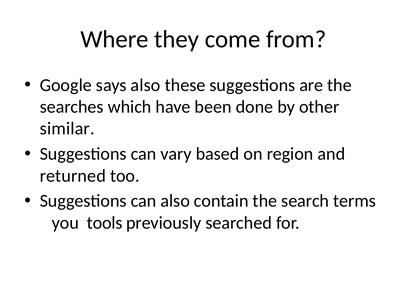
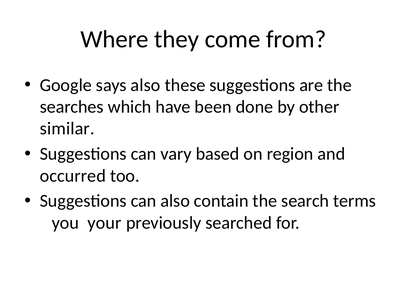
returned: returned -> occurred
tools: tools -> your
